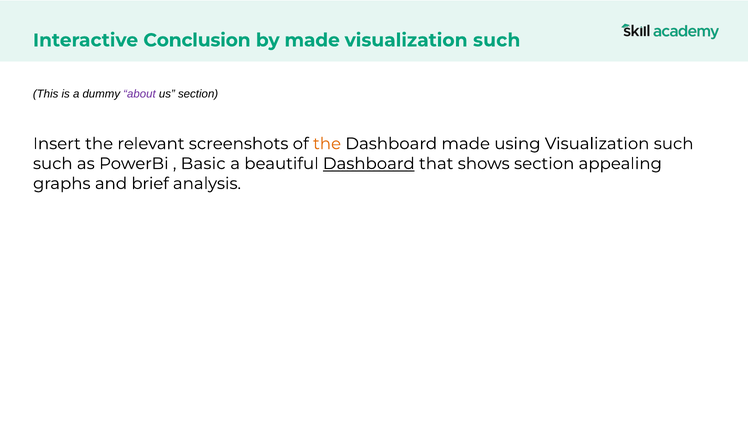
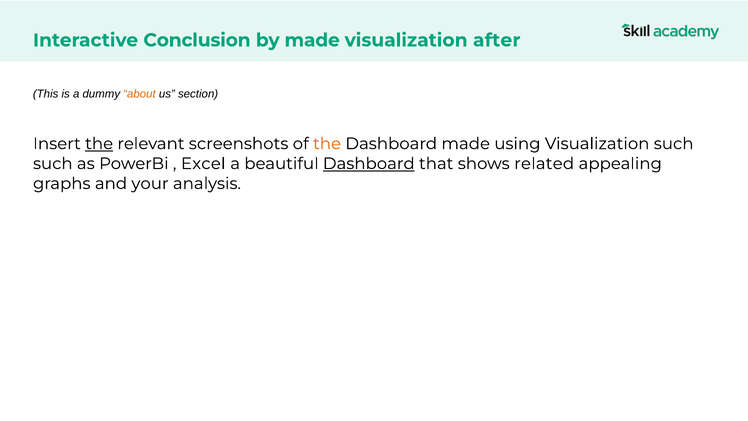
such at (497, 40): such -> after
about colour: purple -> orange
the at (99, 144) underline: none -> present
Basic: Basic -> Excel
shows section: section -> related
brief: brief -> your
